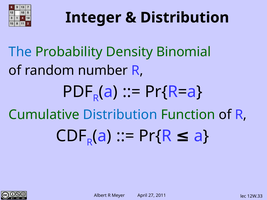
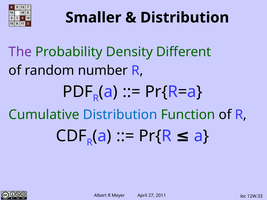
Integer: Integer -> Smaller
The colour: blue -> purple
Binomial: Binomial -> Different
